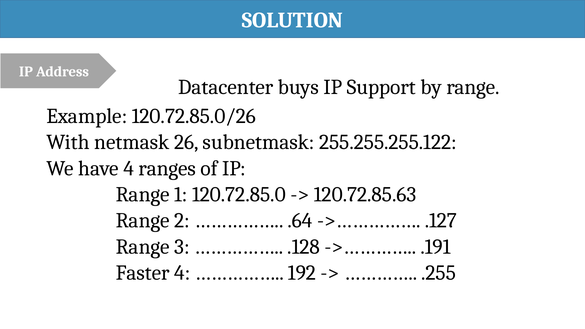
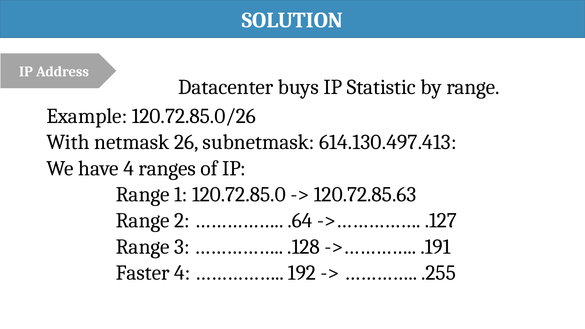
Support: Support -> Statistic
255.255.255.122: 255.255.255.122 -> 614.130.497.413
